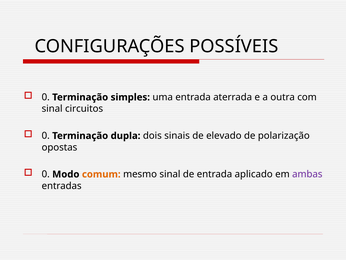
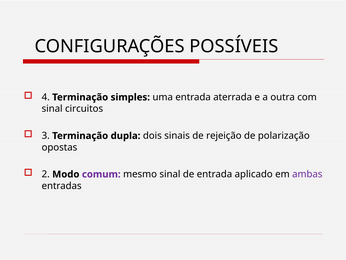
0 at (46, 97): 0 -> 4
0 at (46, 136): 0 -> 3
elevado: elevado -> rejeição
0 at (46, 174): 0 -> 2
comum colour: orange -> purple
